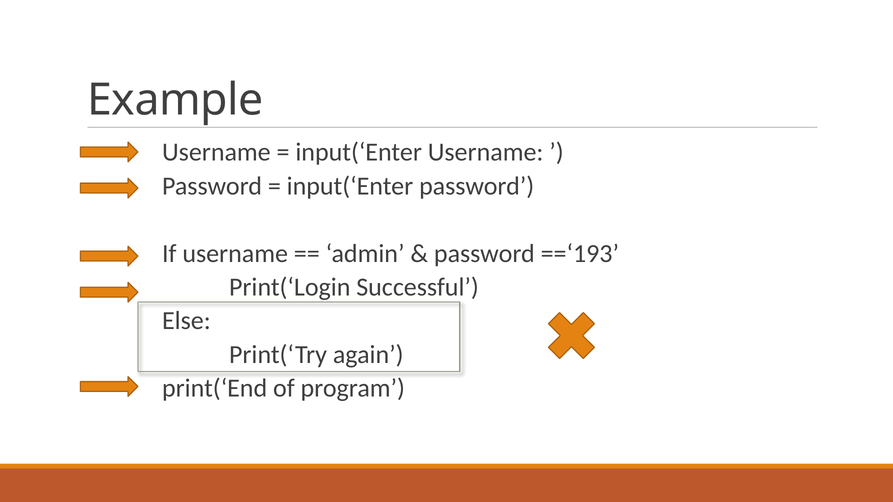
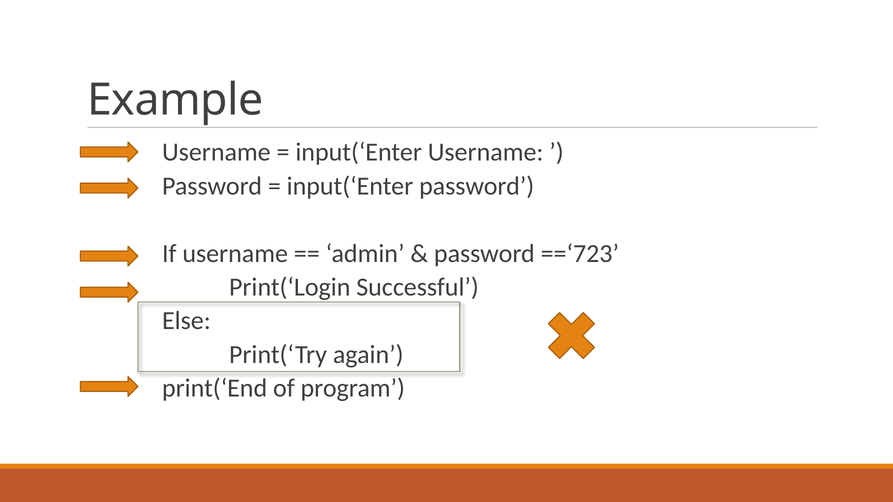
==‘193: ==‘193 -> ==‘723
